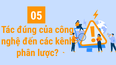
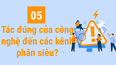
lược: lược -> siêu
